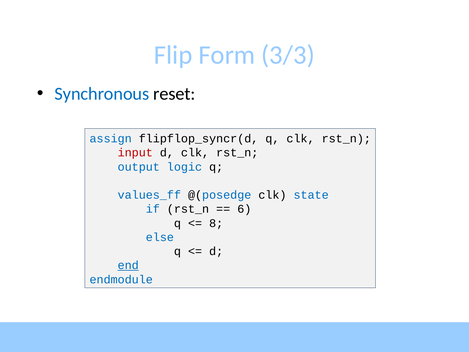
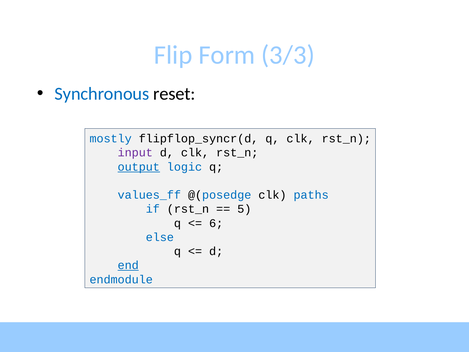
assign: assign -> mostly
input colour: red -> purple
output underline: none -> present
state: state -> paths
6: 6 -> 5
8: 8 -> 6
